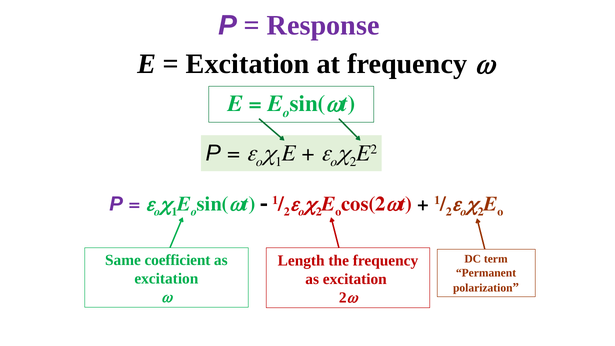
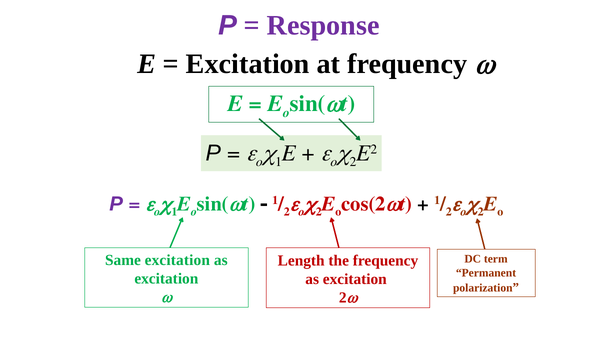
Same coefficient: coefficient -> excitation
